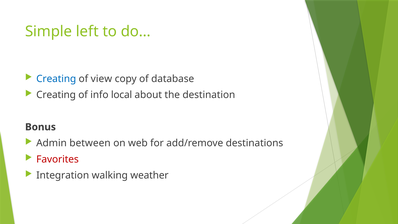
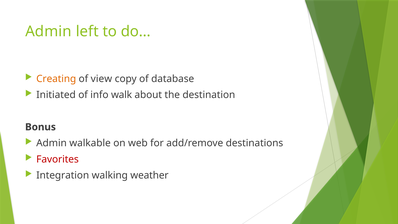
Simple at (49, 31): Simple -> Admin
Creating at (56, 79) colour: blue -> orange
Creating at (56, 95): Creating -> Initiated
local: local -> walk
between: between -> walkable
